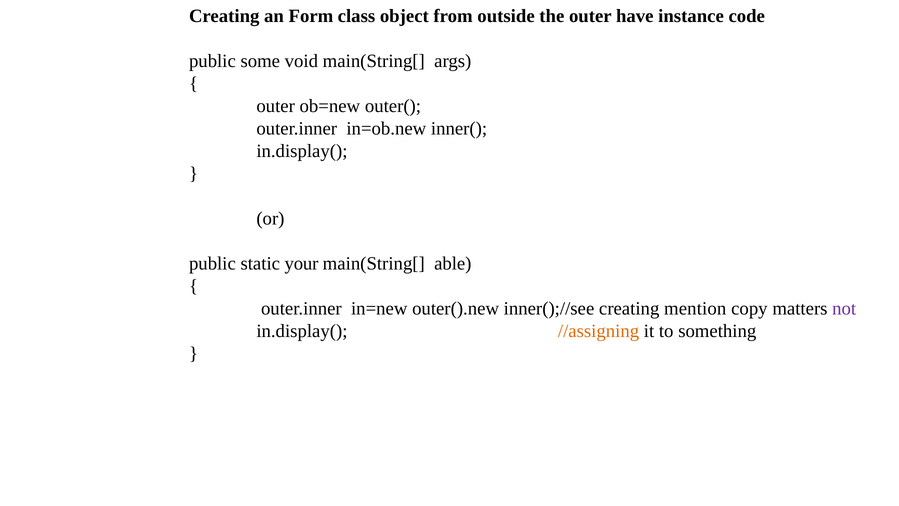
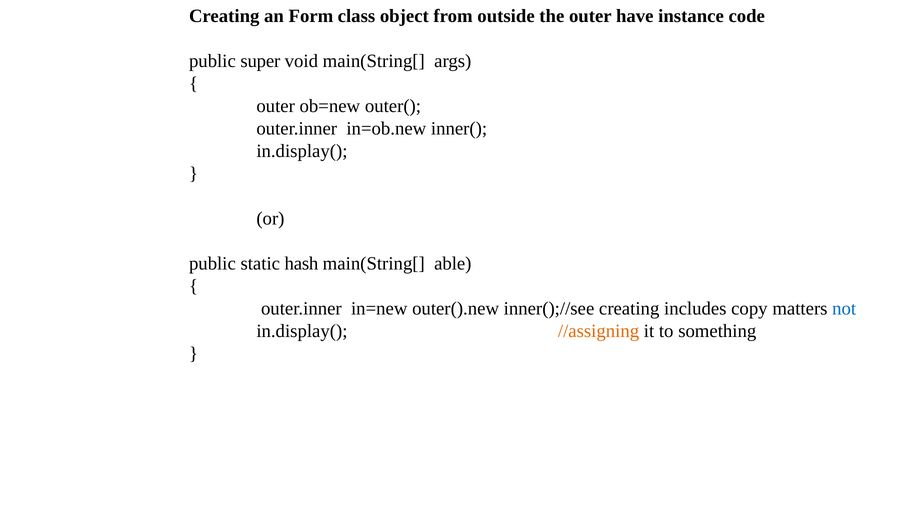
some: some -> super
your: your -> hash
mention: mention -> includes
not colour: purple -> blue
